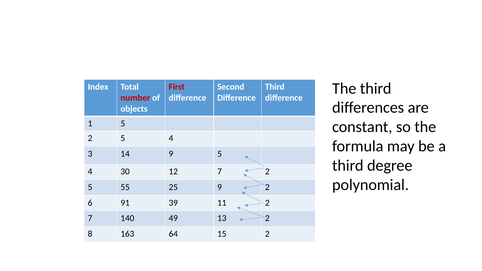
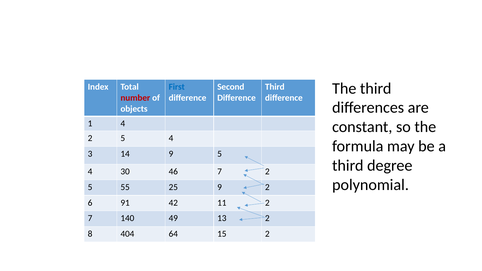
First colour: red -> blue
1 5: 5 -> 4
12: 12 -> 46
39: 39 -> 42
163: 163 -> 404
